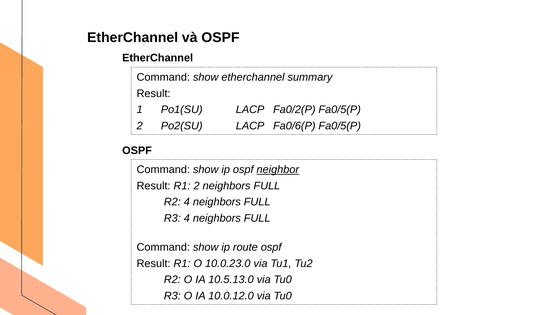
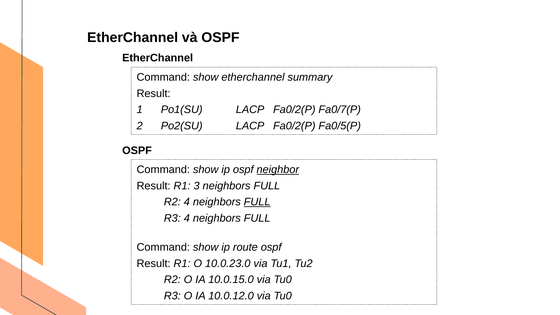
Fa0/2(P Fa0/5(P: Fa0/5(P -> Fa0/7(P
Po2(SU LACP Fa0/6(P: Fa0/6(P -> Fa0/2(P
R1 2: 2 -> 3
FULL at (257, 202) underline: none -> present
10.5.13.0: 10.5.13.0 -> 10.0.15.0
